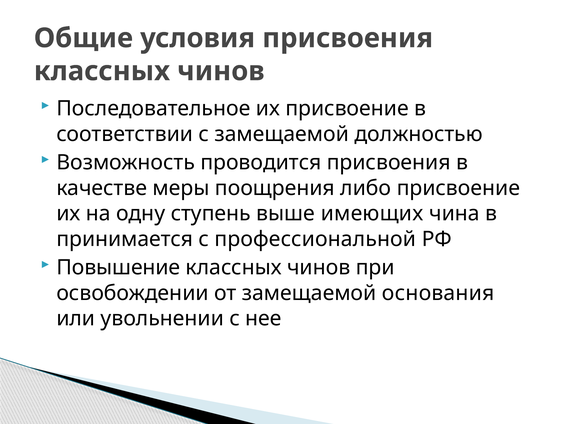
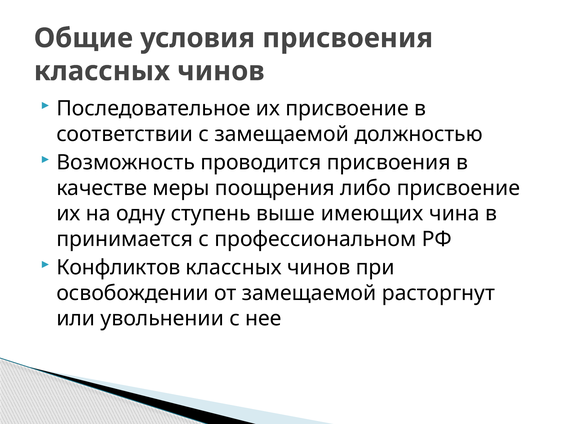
профессиональной: профессиональной -> профессиональном
Повышение: Повышение -> Конфликтов
основания: основания -> расторгнут
